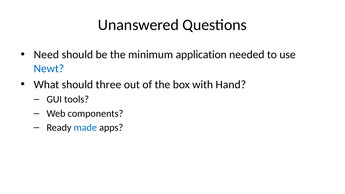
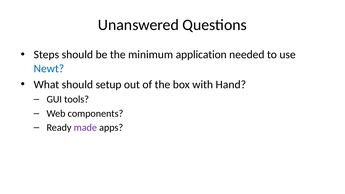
Need: Need -> Steps
three: three -> setup
made colour: blue -> purple
